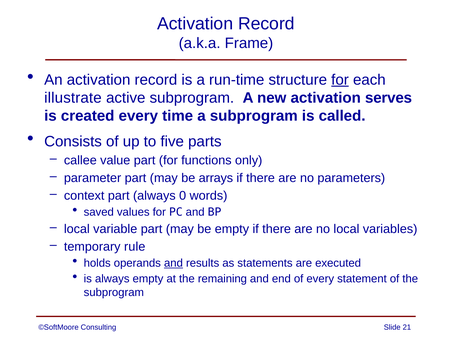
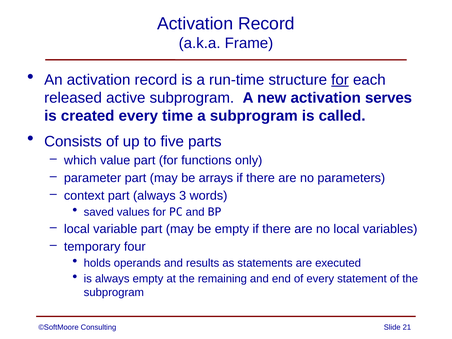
illustrate: illustrate -> released
callee: callee -> which
0: 0 -> 3
rule: rule -> four
and at (173, 263) underline: present -> none
